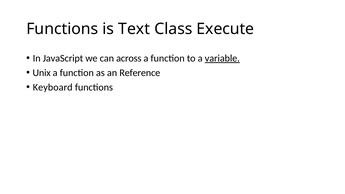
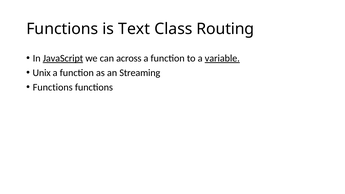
Execute: Execute -> Routing
JavaScript underline: none -> present
Reference: Reference -> Streaming
Keyboard at (53, 87): Keyboard -> Functions
